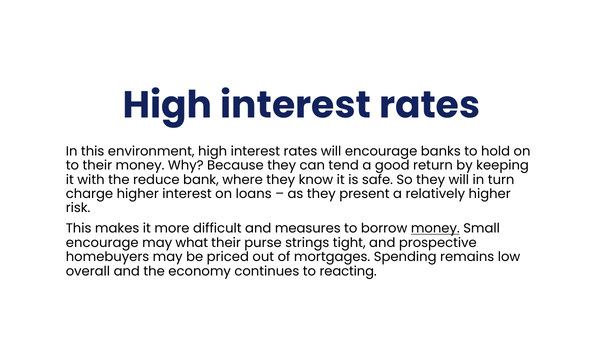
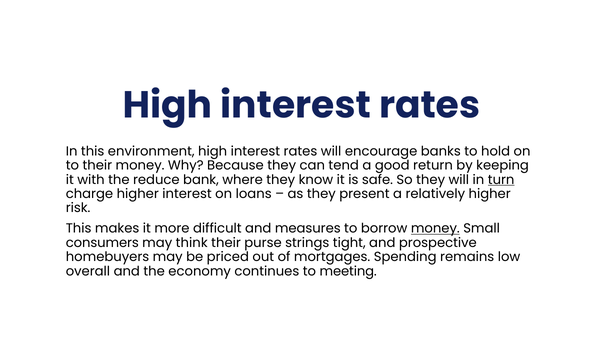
turn underline: none -> present
encourage at (102, 243): encourage -> consumers
what: what -> think
reacting: reacting -> meeting
